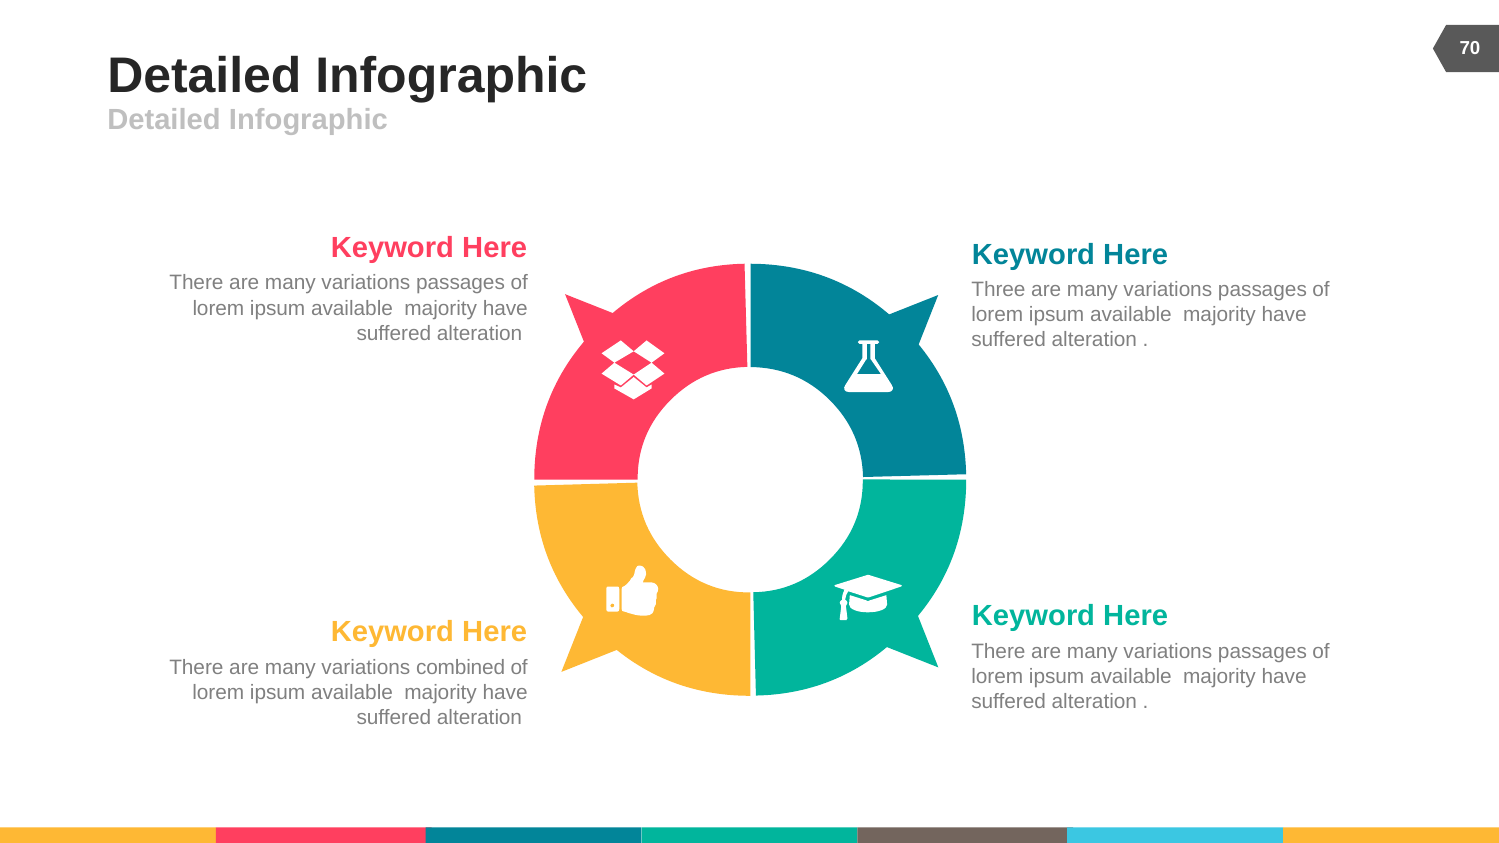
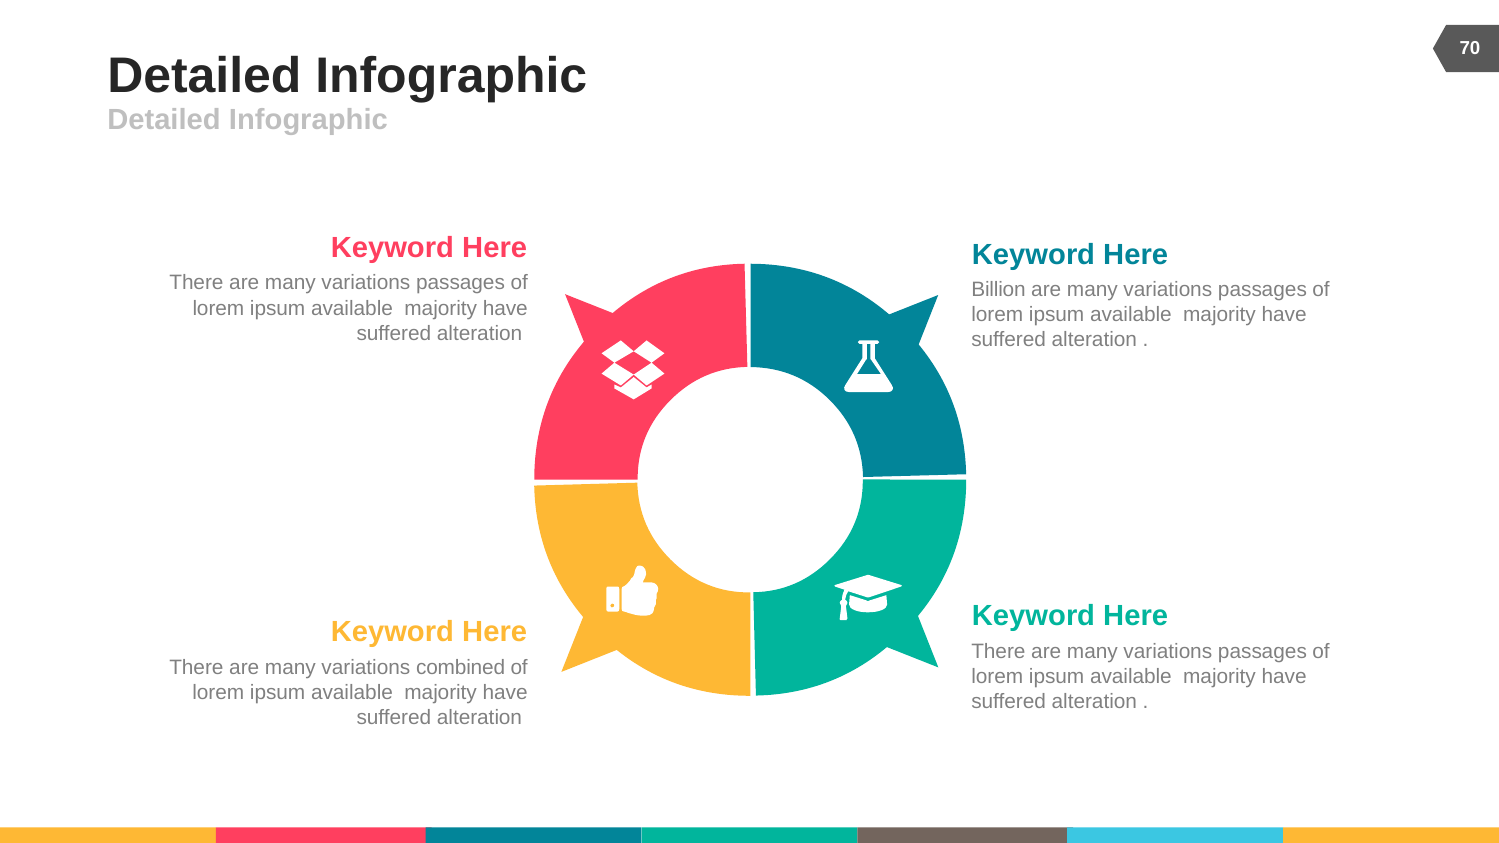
Three: Three -> Billion
